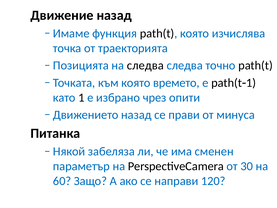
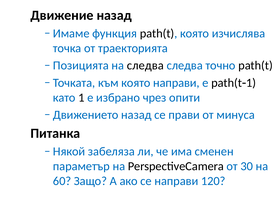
която времето: времето -> направи
